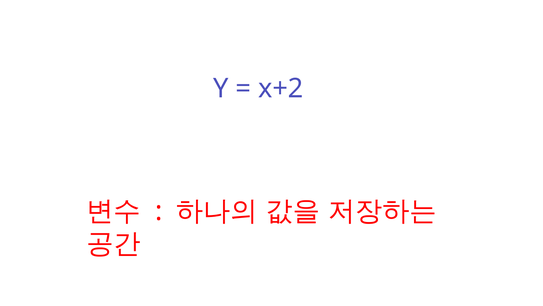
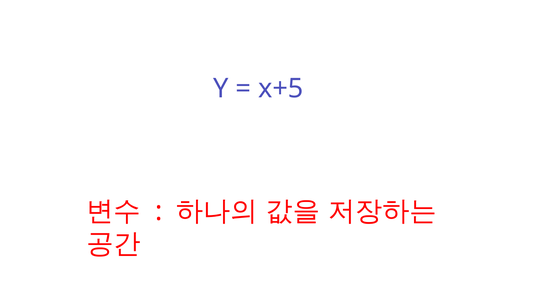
x+2: x+2 -> x+5
